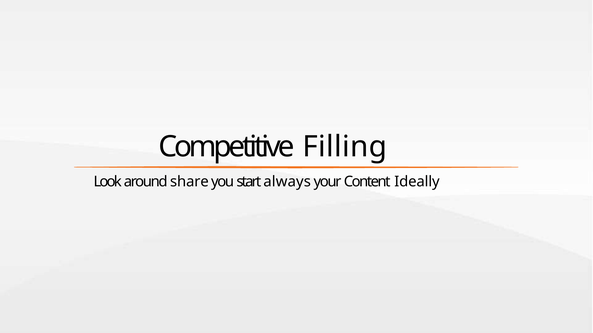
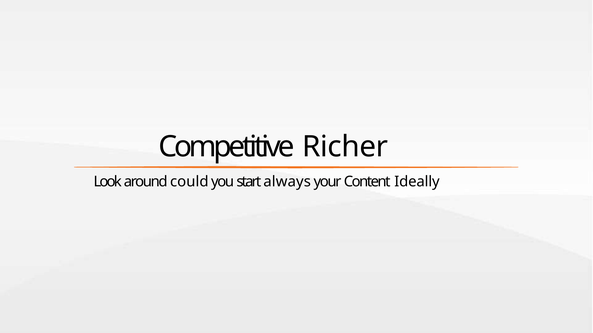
Filling: Filling -> Richer
share: share -> could
